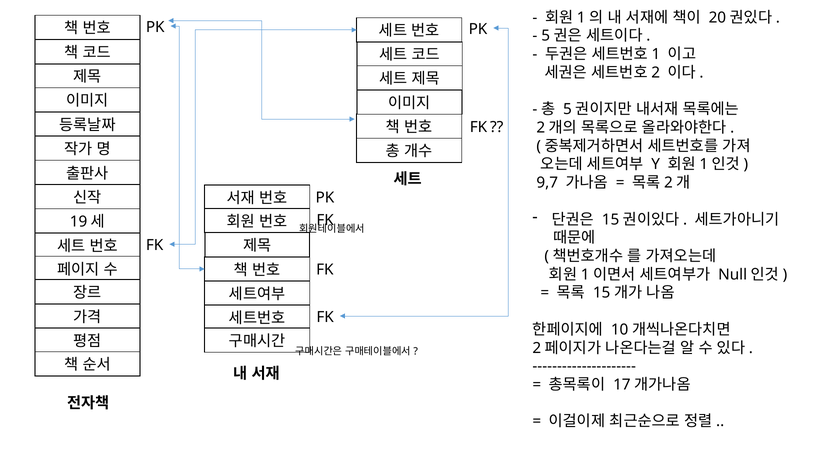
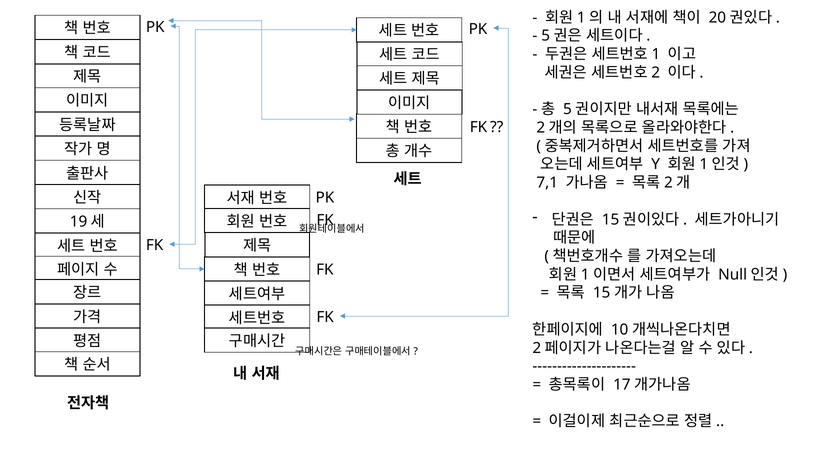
9,7: 9,7 -> 7,1
